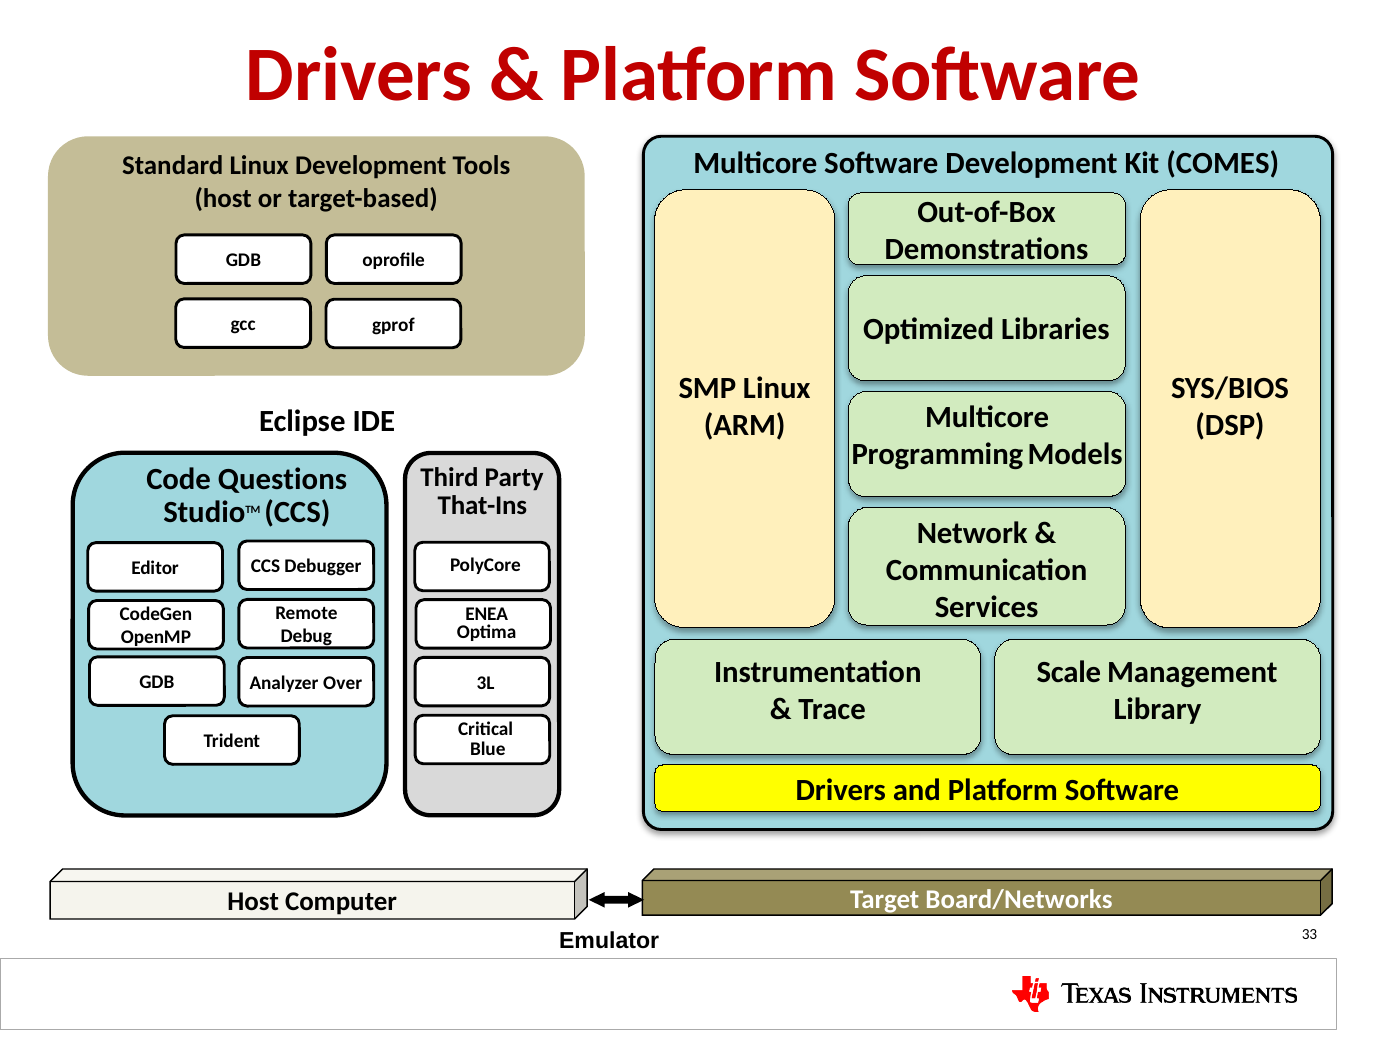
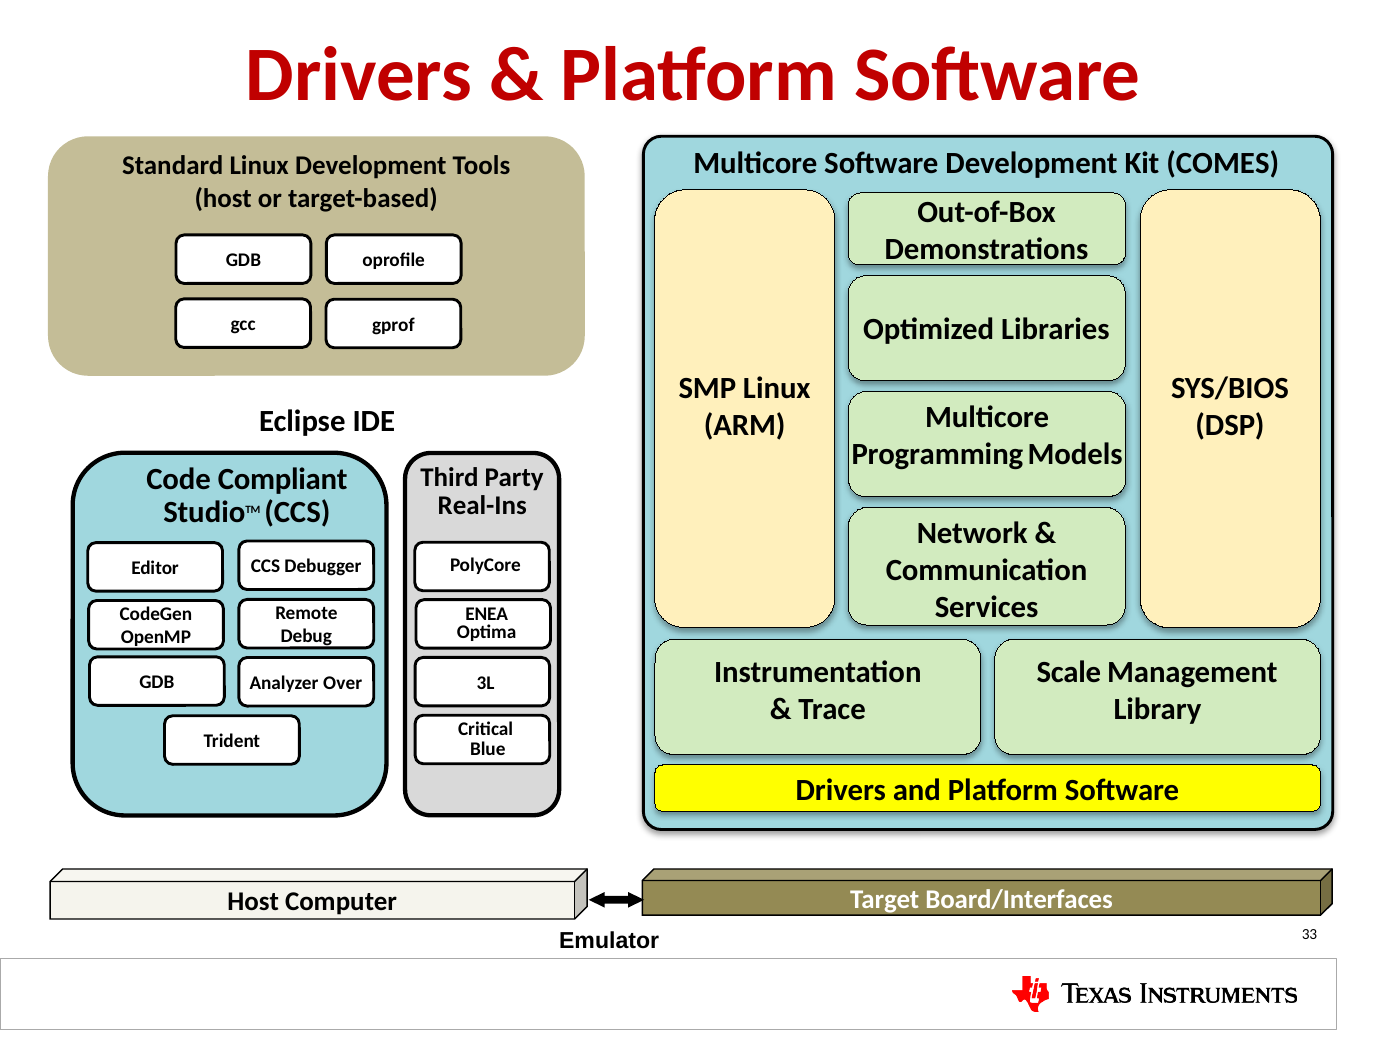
Questions: Questions -> Compliant
That-Ins: That-Ins -> Real-Ins
Board/Networks: Board/Networks -> Board/Interfaces
